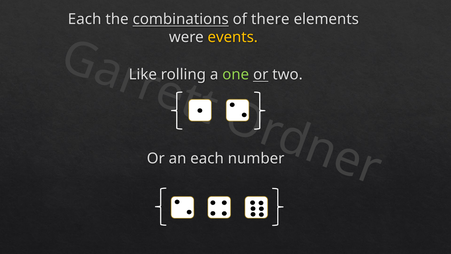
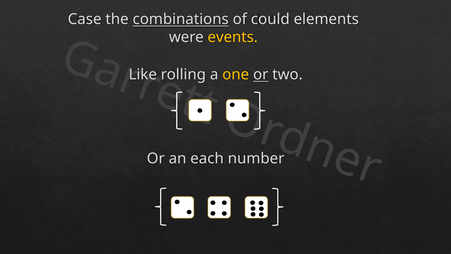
Each at (85, 19): Each -> Case
there: there -> could
one colour: light green -> yellow
